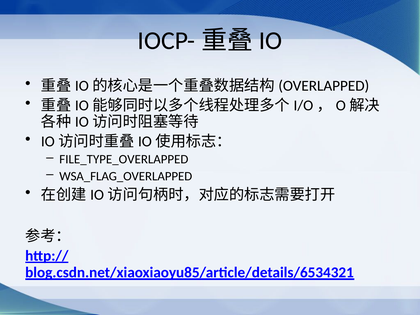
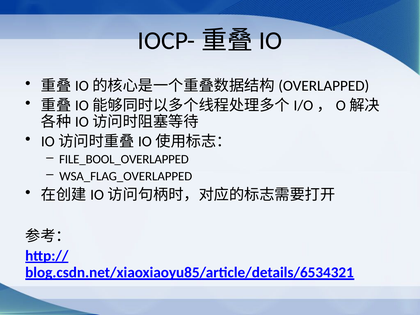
FILE_TYPE_OVERLAPPED: FILE_TYPE_OVERLAPPED -> FILE_BOOL_OVERLAPPED
